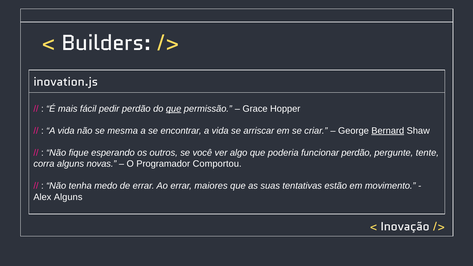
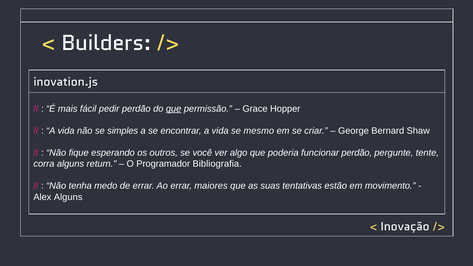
mesma: mesma -> simples
arriscar: arriscar -> mesmo
Bernard underline: present -> none
novas: novas -> return
Comportou: Comportou -> Bibliografia
